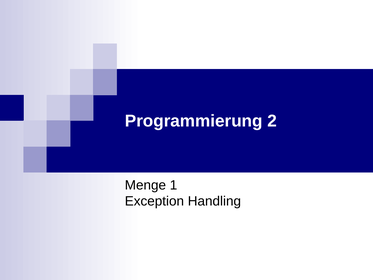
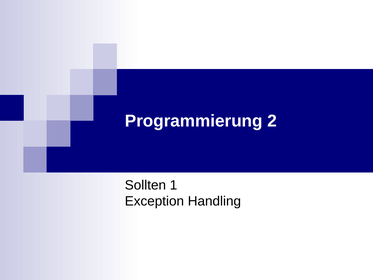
Menge: Menge -> Sollten
